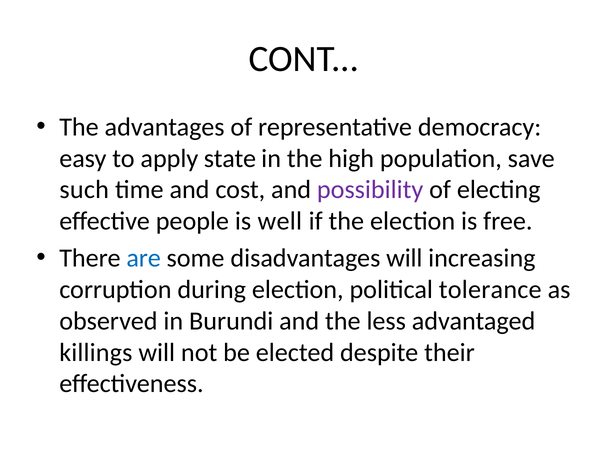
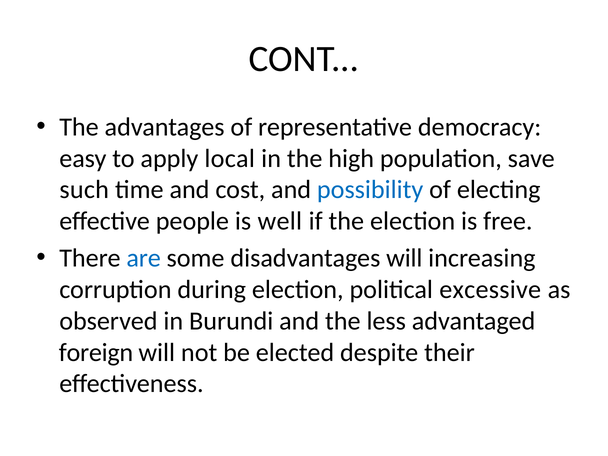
state: state -> local
possibility colour: purple -> blue
tolerance: tolerance -> excessive
killings: killings -> foreign
